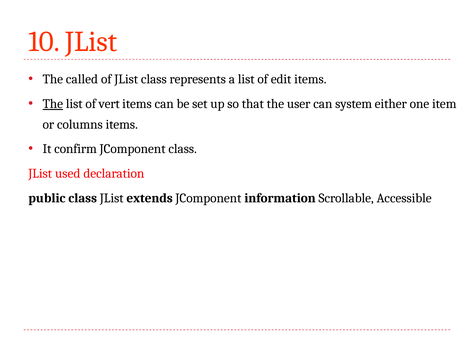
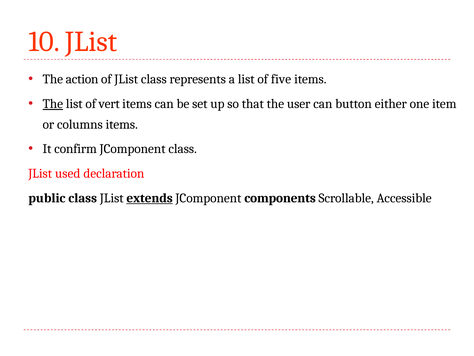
called: called -> action
edit: edit -> five
system: system -> button
extends underline: none -> present
information: information -> components
